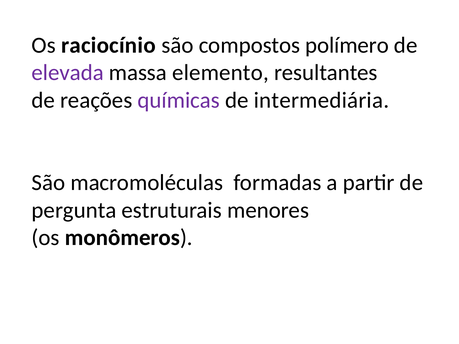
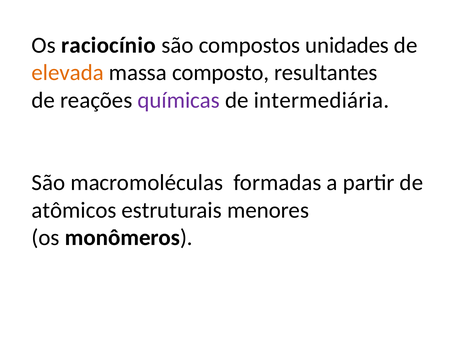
polímero: polímero -> unidades
elevada colour: purple -> orange
elemento: elemento -> composto
pergunta: pergunta -> atômicos
